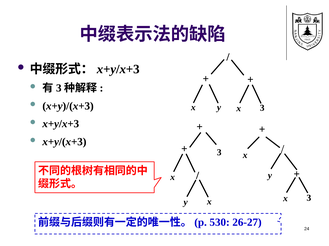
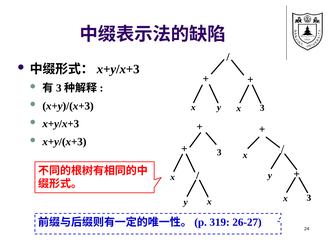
530: 530 -> 319
